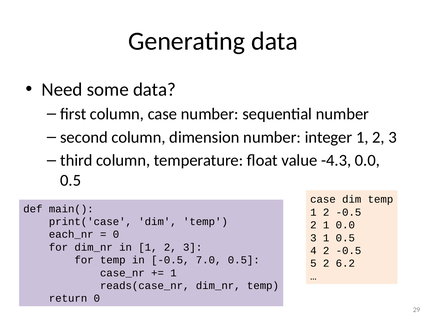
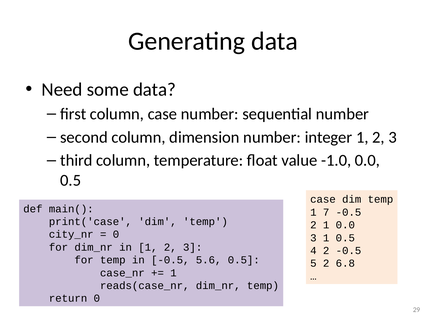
-4.3: -4.3 -> -1.0
2 at (326, 212): 2 -> 7
each_nr: each_nr -> city_nr
7.0: 7.0 -> 5.6
6.2: 6.2 -> 6.8
